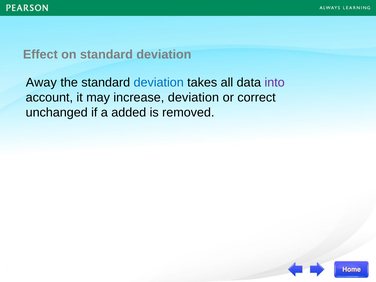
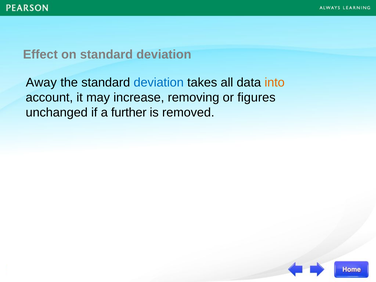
into colour: purple -> orange
increase deviation: deviation -> removing
correct: correct -> figures
added: added -> further
